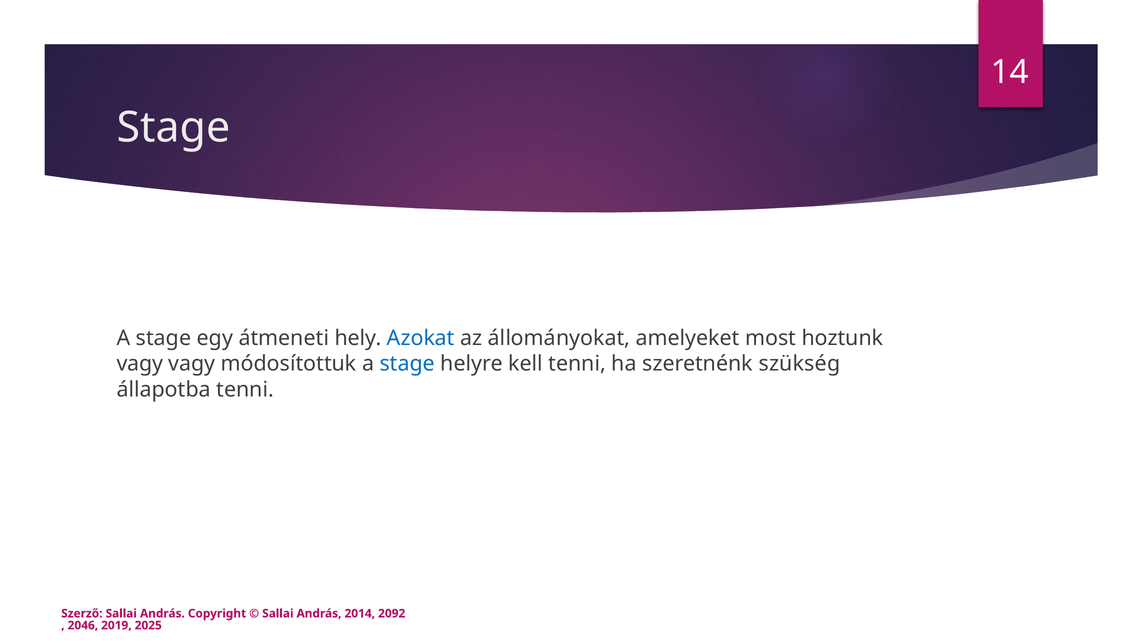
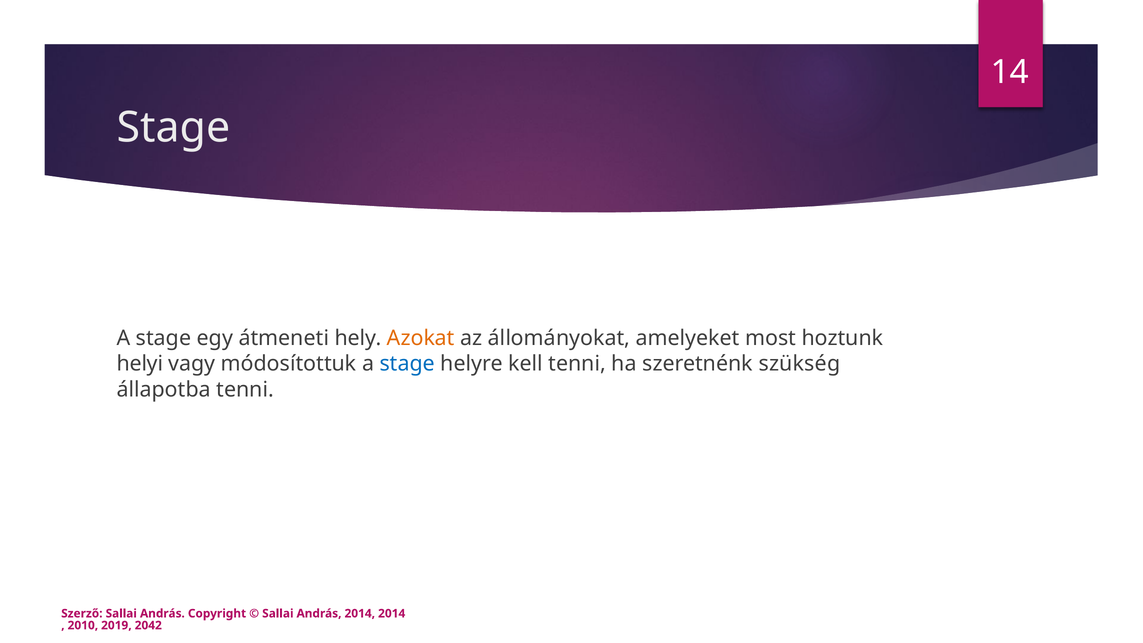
Azokat colour: blue -> orange
vagy at (140, 364): vagy -> helyi
2014 2092: 2092 -> 2014
2046: 2046 -> 2010
2025: 2025 -> 2042
